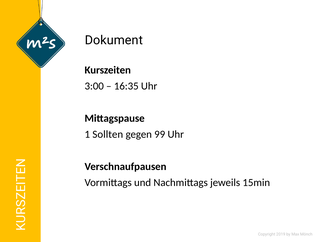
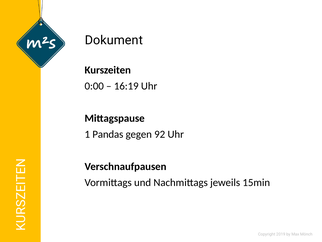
3:00: 3:00 -> 0:00
16:35: 16:35 -> 16:19
Sollten: Sollten -> Pandas
99: 99 -> 92
